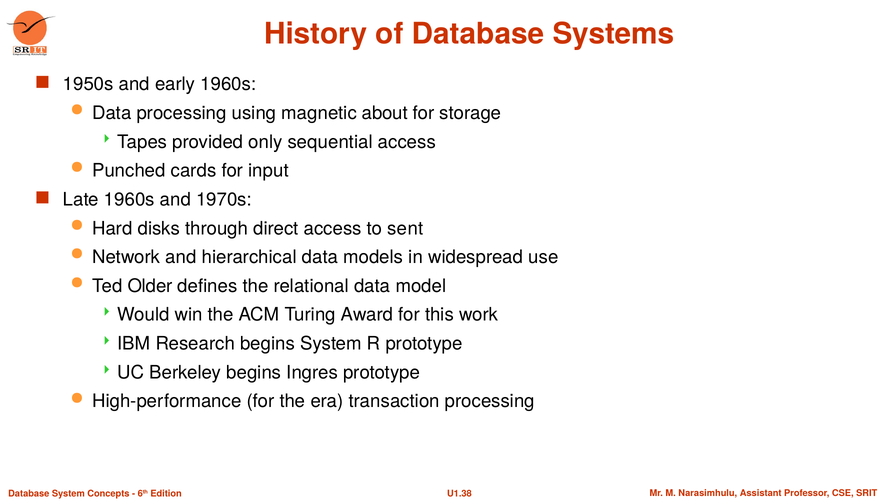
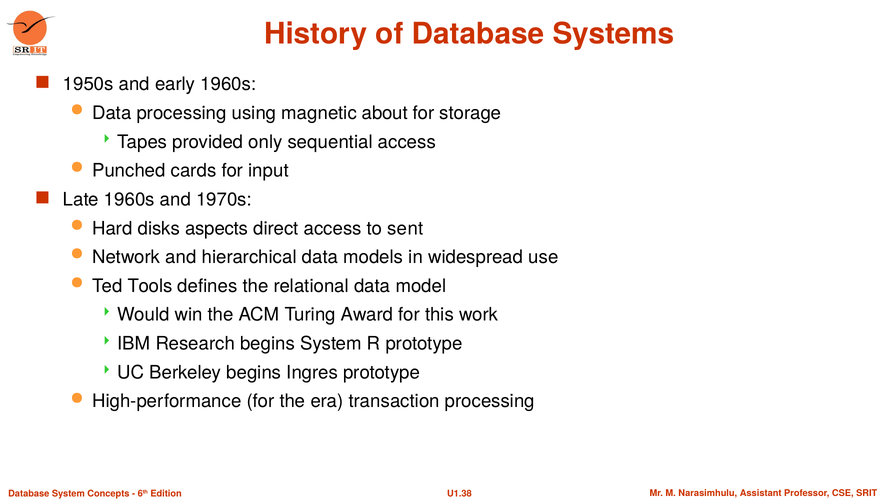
through: through -> aspects
Older: Older -> Tools
